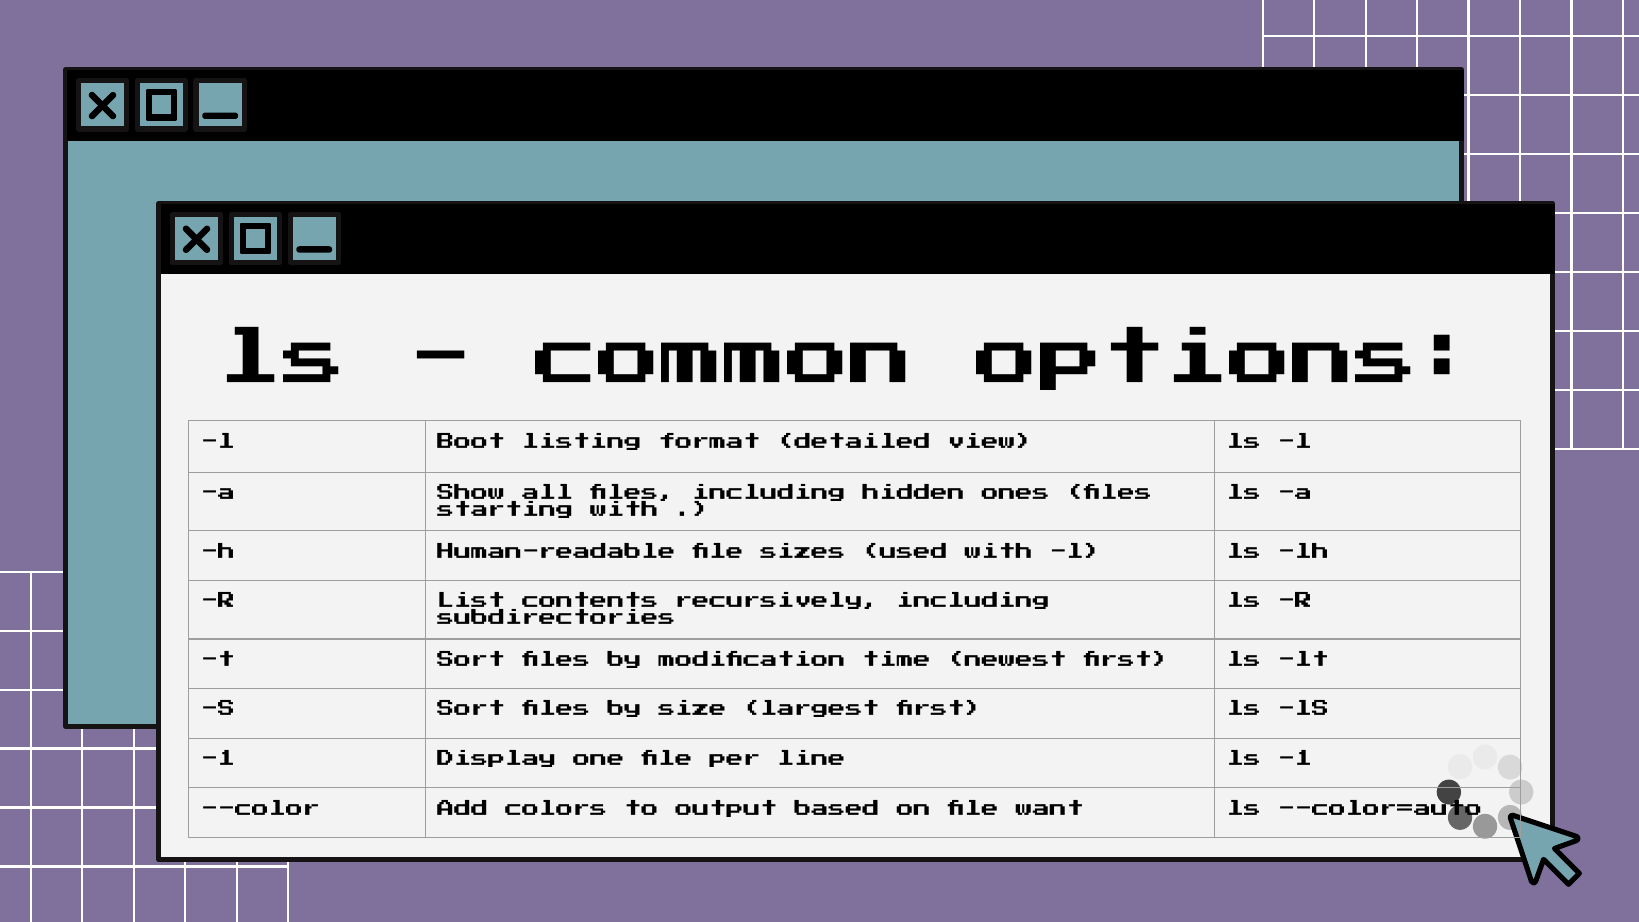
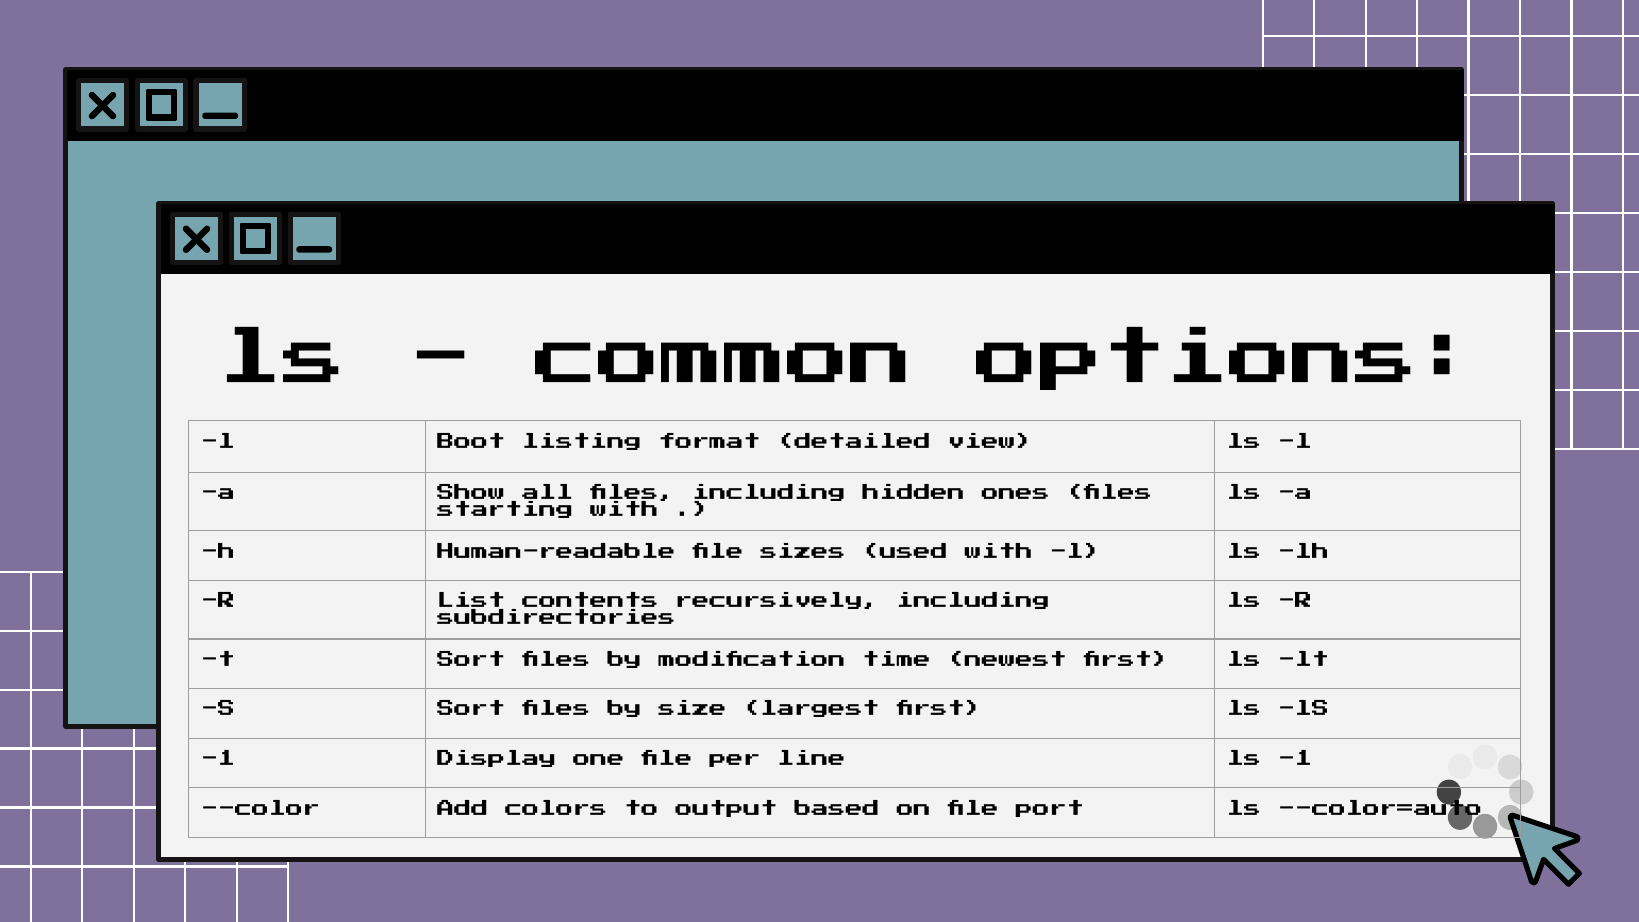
want: want -> port
